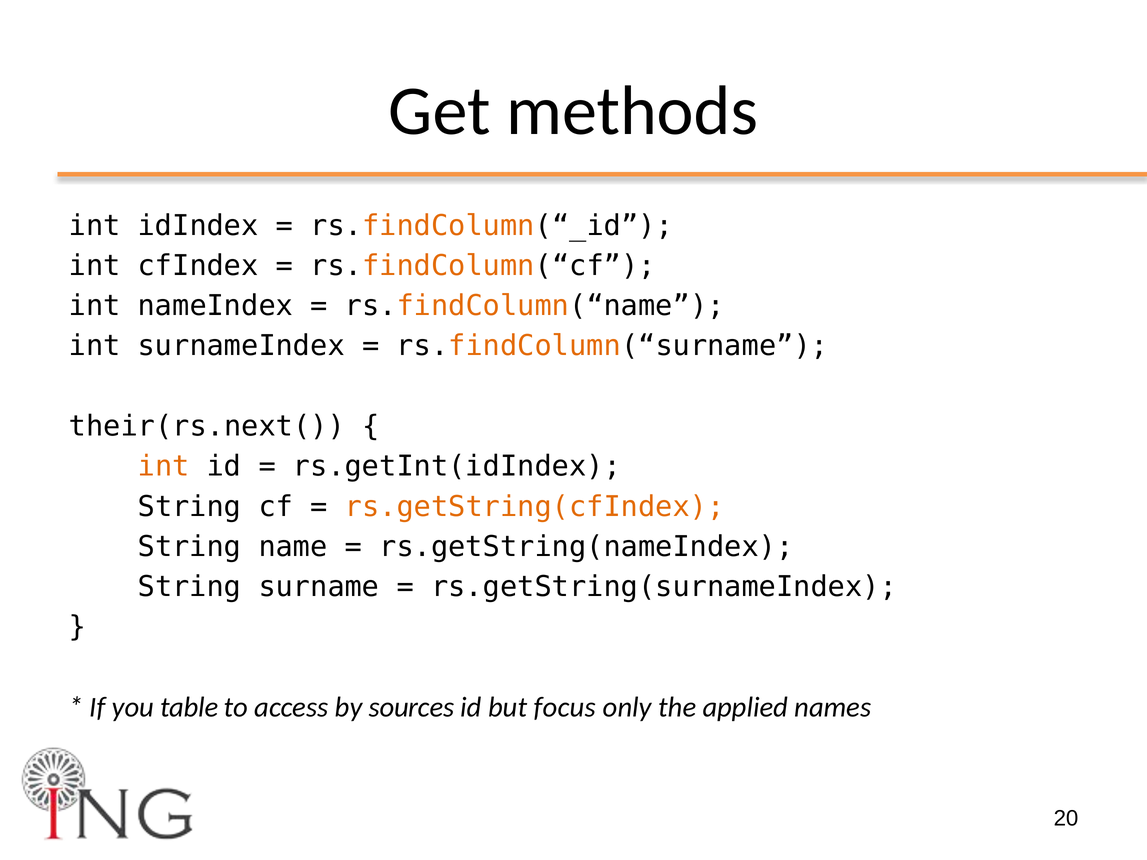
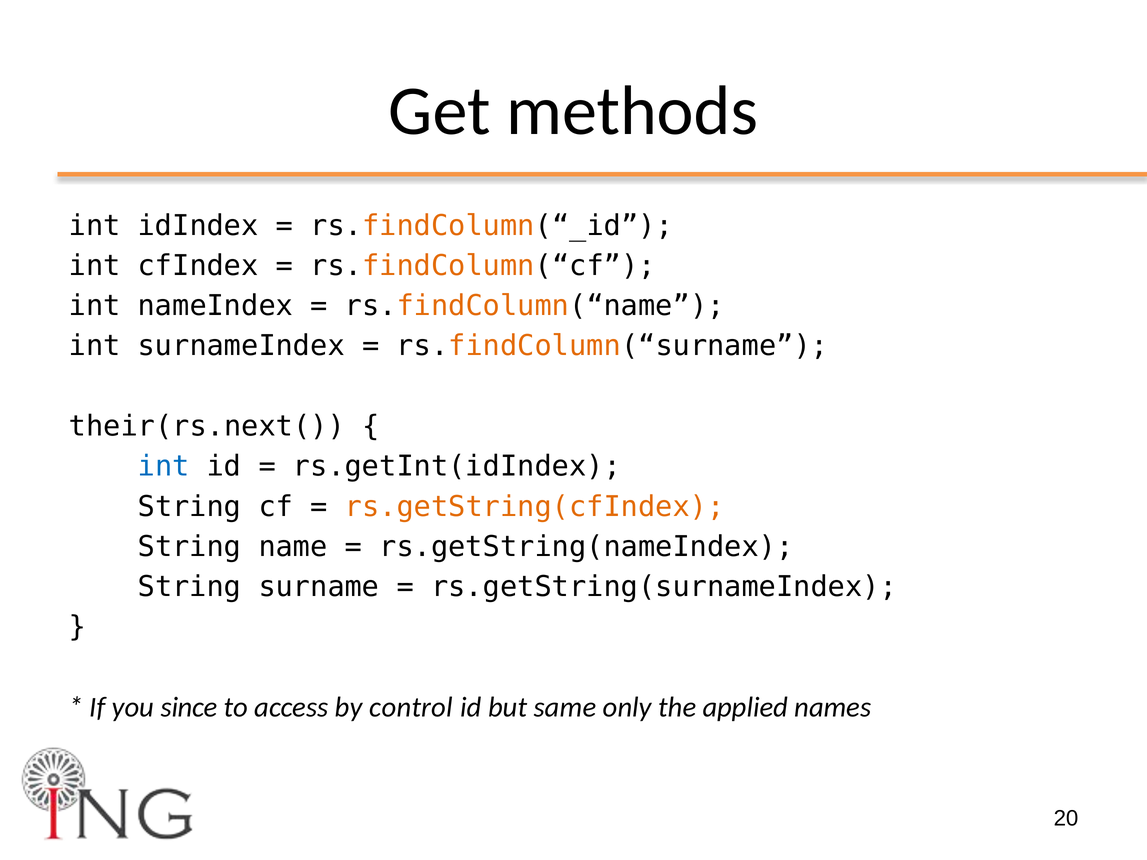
int at (164, 467) colour: orange -> blue
table: table -> since
sources: sources -> control
focus: focus -> same
